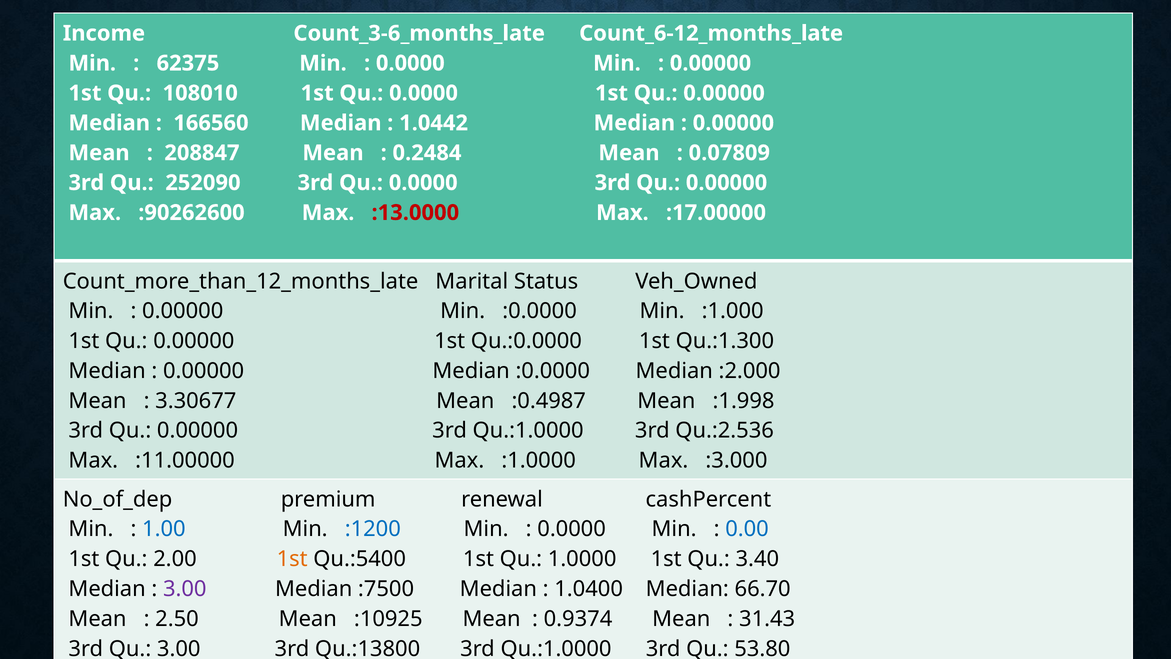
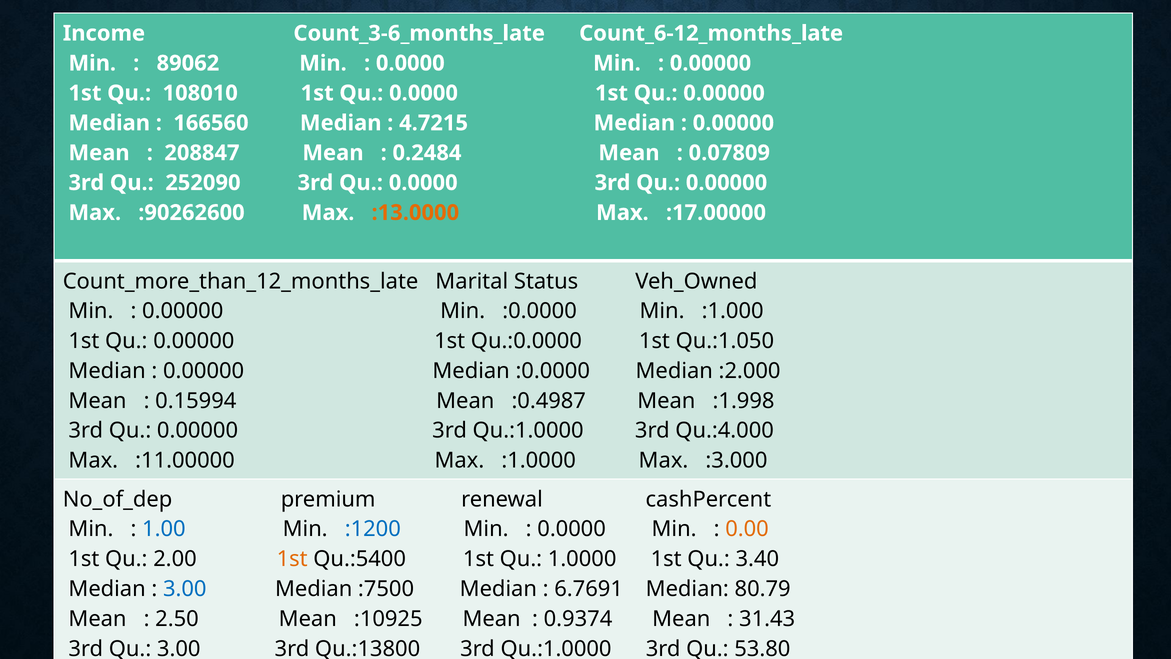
62375: 62375 -> 89062
1.0442: 1.0442 -> 4.7215
:13.0000 colour: red -> orange
Qu.:1.300: Qu.:1.300 -> Qu.:1.050
3.30677: 3.30677 -> 0.15994
Qu.:2.536: Qu.:2.536 -> Qu.:4.000
0.00 colour: blue -> orange
3.00 at (185, 589) colour: purple -> blue
1.0400: 1.0400 -> 6.7691
66.70: 66.70 -> 80.79
